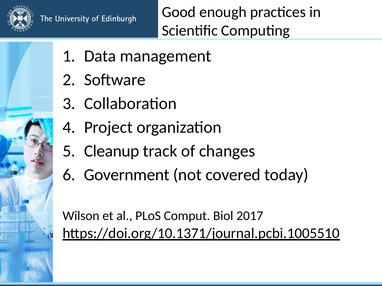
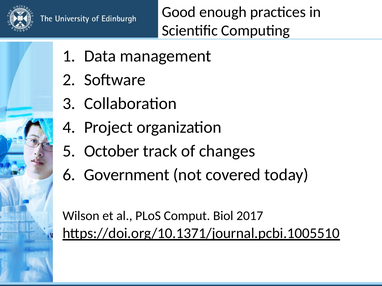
Cleanup: Cleanup -> October
